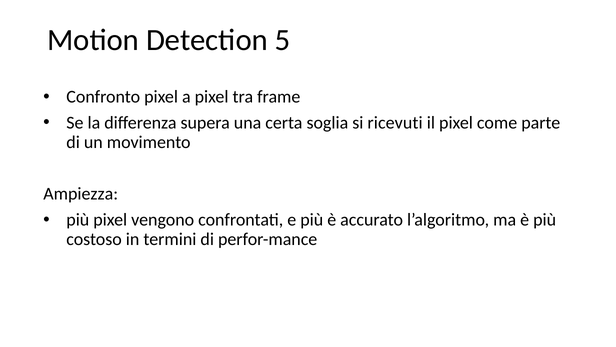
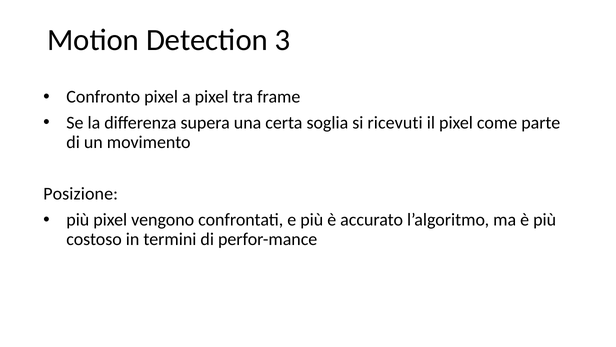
5: 5 -> 3
Ampiezza: Ampiezza -> Posizione
